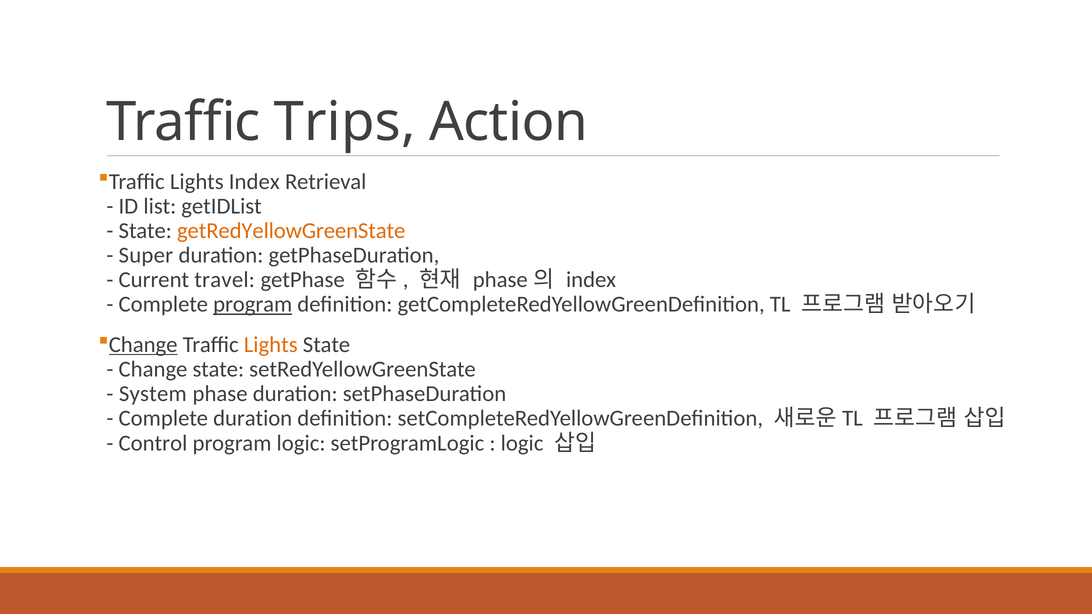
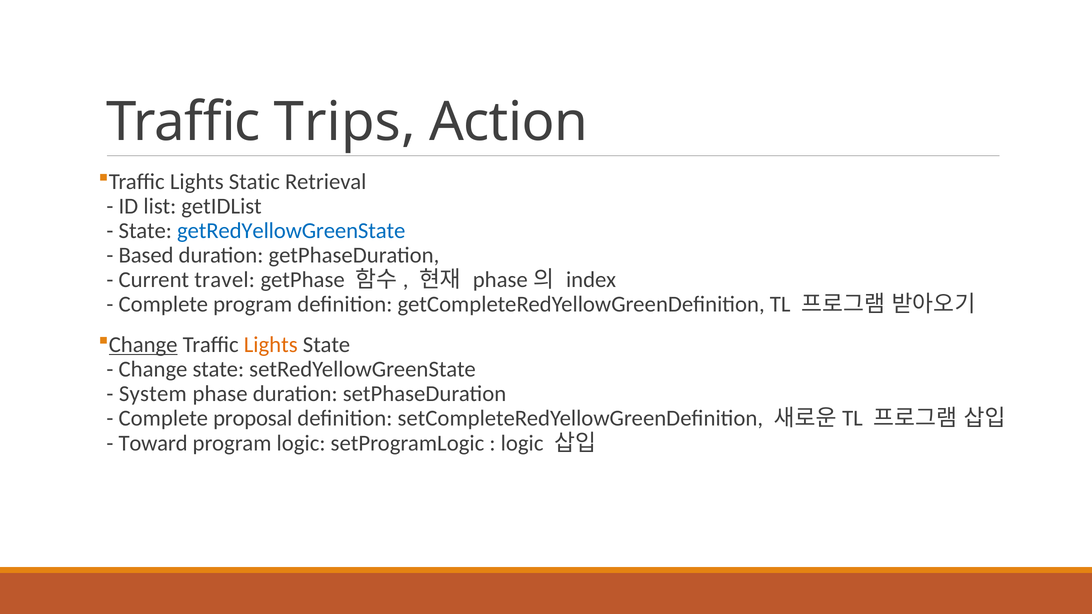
Lights Index: Index -> Static
getRedYellowGreenState colour: orange -> blue
Super: Super -> Based
program at (253, 304) underline: present -> none
Complete duration: duration -> proposal
Control: Control -> Toward
